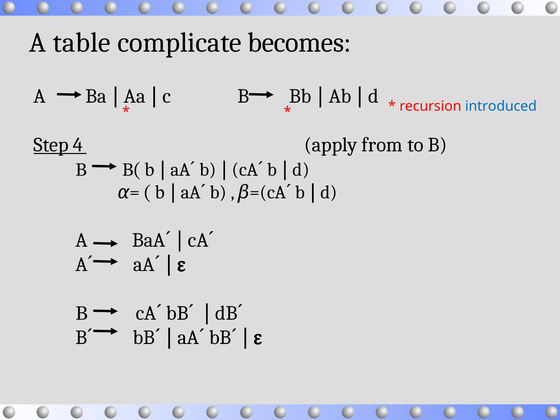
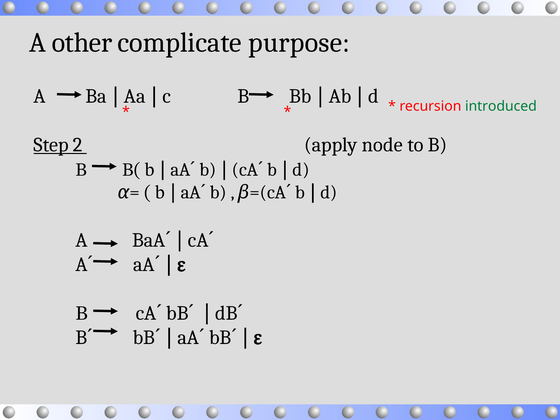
table: table -> other
becomes: becomes -> purpose
introduced colour: blue -> green
4: 4 -> 2
from: from -> node
